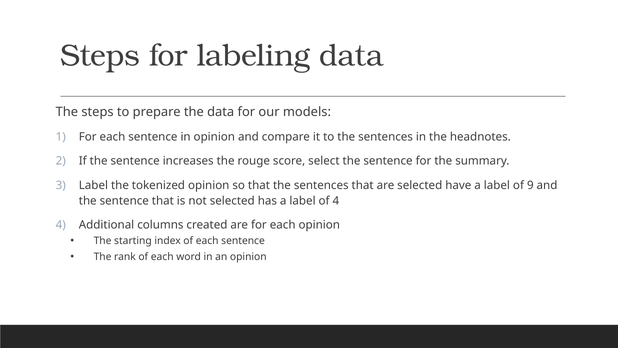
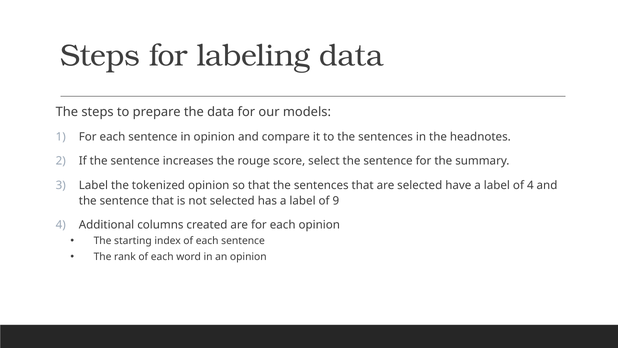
of 9: 9 -> 4
of 4: 4 -> 9
